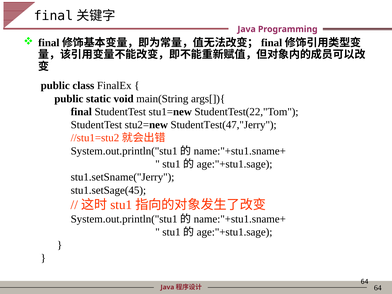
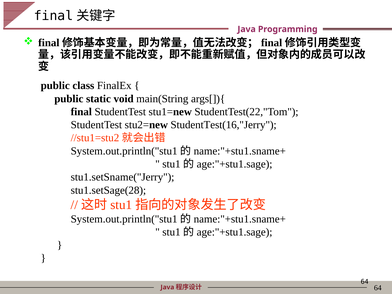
StudentTest(47,"Jerry: StudentTest(47,"Jerry -> StudentTest(16,"Jerry
stu1.setSage(45: stu1.setSage(45 -> stu1.setSage(28
